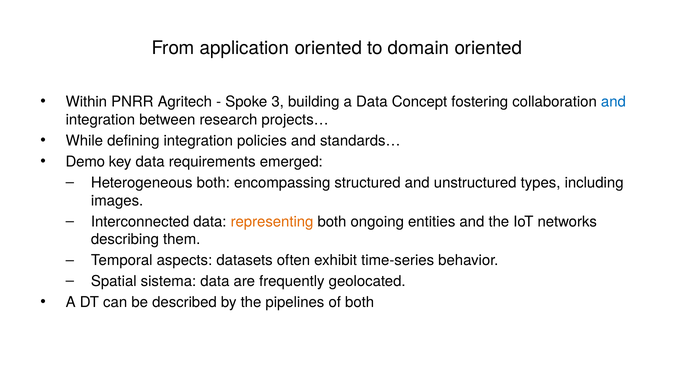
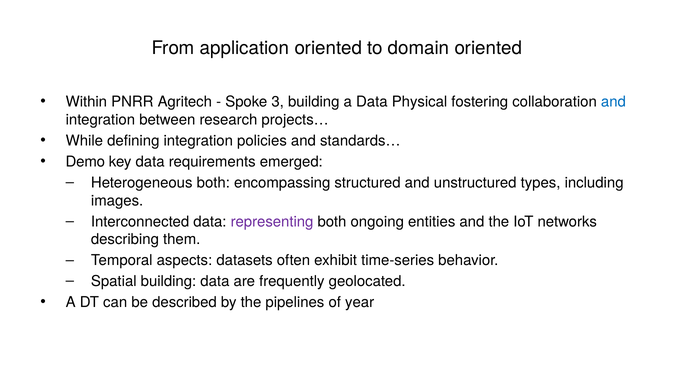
Concept: Concept -> Physical
representing colour: orange -> purple
Spatial sistema: sistema -> building
of both: both -> year
